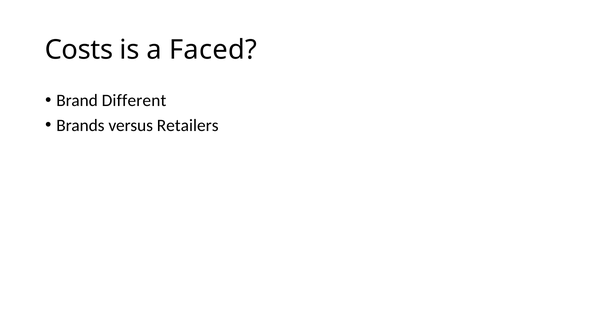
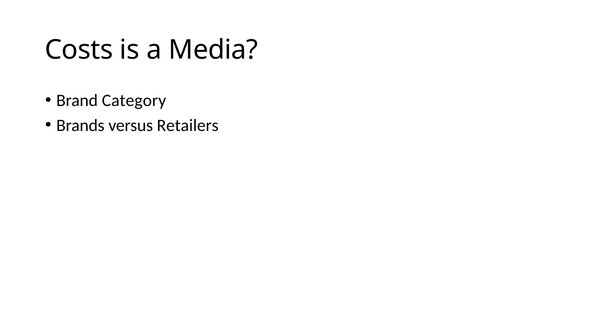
Faced: Faced -> Media
Different: Different -> Category
